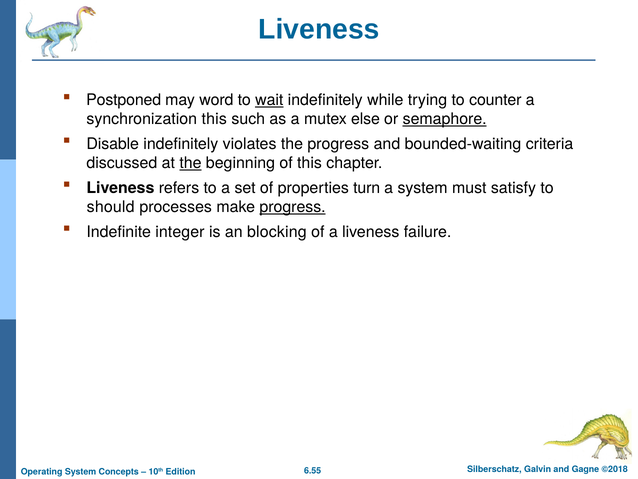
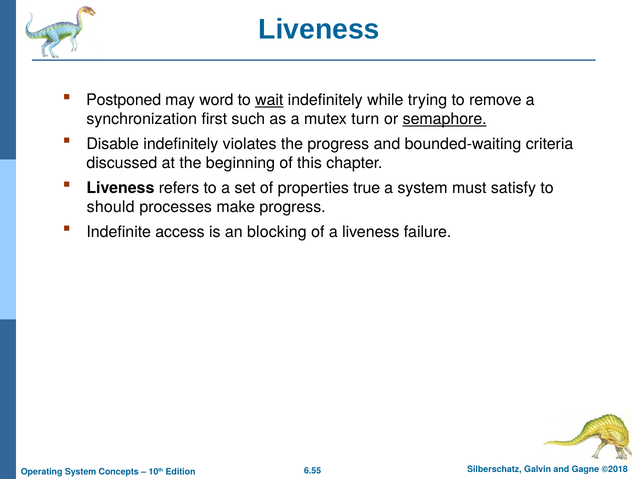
counter: counter -> remove
synchronization this: this -> first
else: else -> turn
the at (190, 163) underline: present -> none
turn: turn -> true
progress at (293, 207) underline: present -> none
integer: integer -> access
